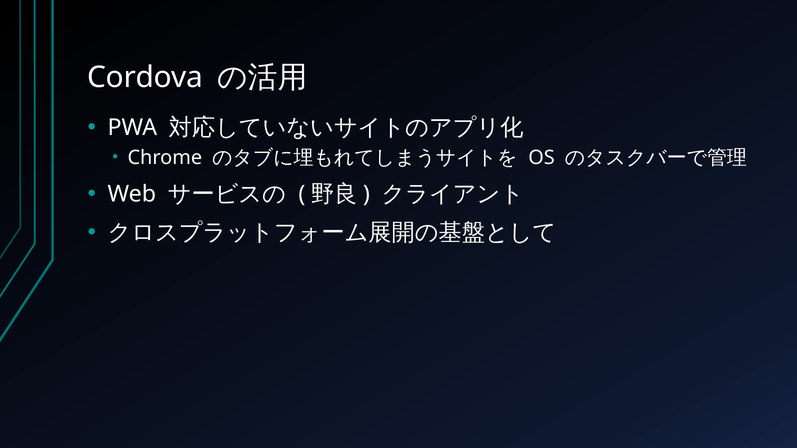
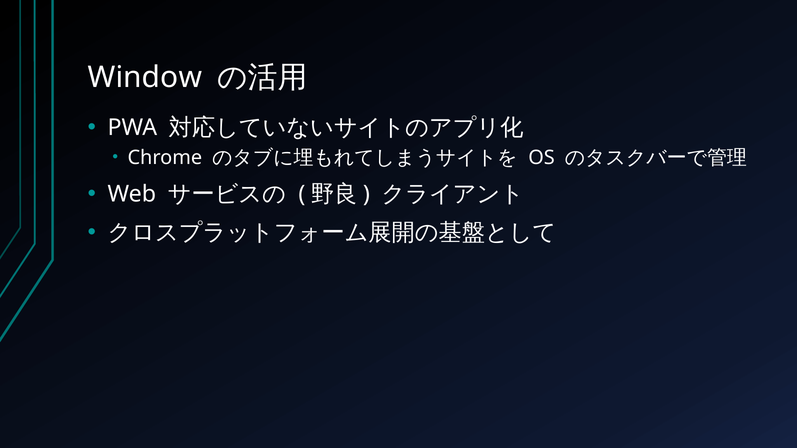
Cordova: Cordova -> Window
